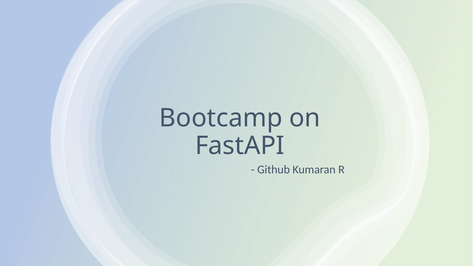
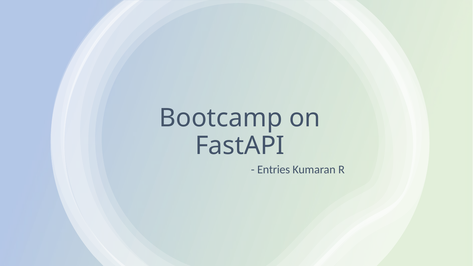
Github: Github -> Entries
